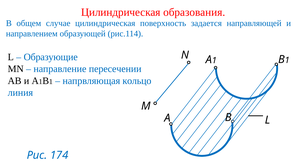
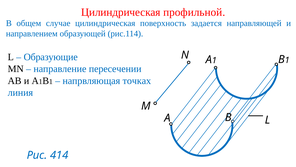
образования: образования -> профильной
кольцо: кольцо -> точках
174: 174 -> 414
